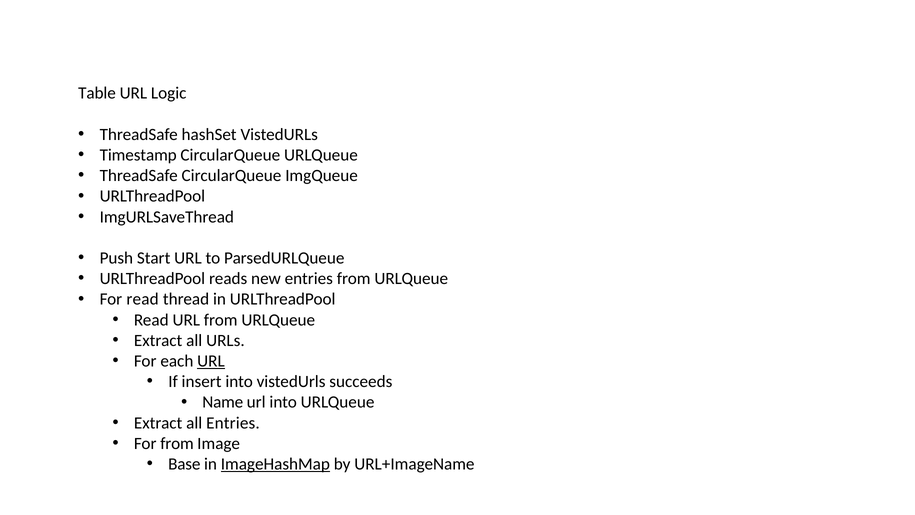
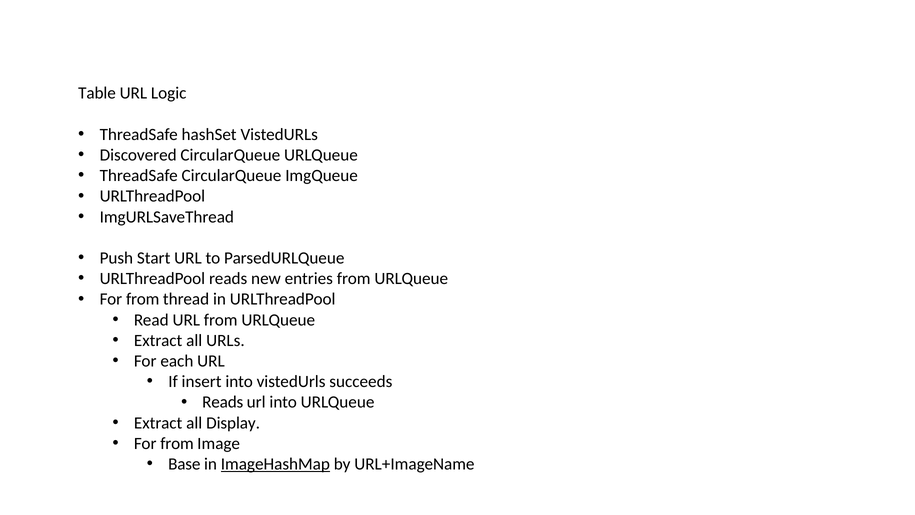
Timestamp: Timestamp -> Discovered
read at (143, 299): read -> from
URL at (211, 361) underline: present -> none
Name at (223, 402): Name -> Reads
all Entries: Entries -> Display
